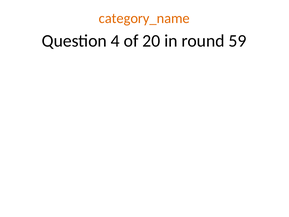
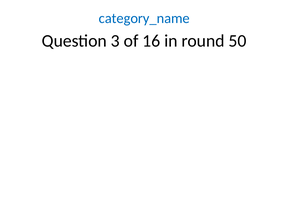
category_name colour: orange -> blue
4: 4 -> 3
20: 20 -> 16
59: 59 -> 50
